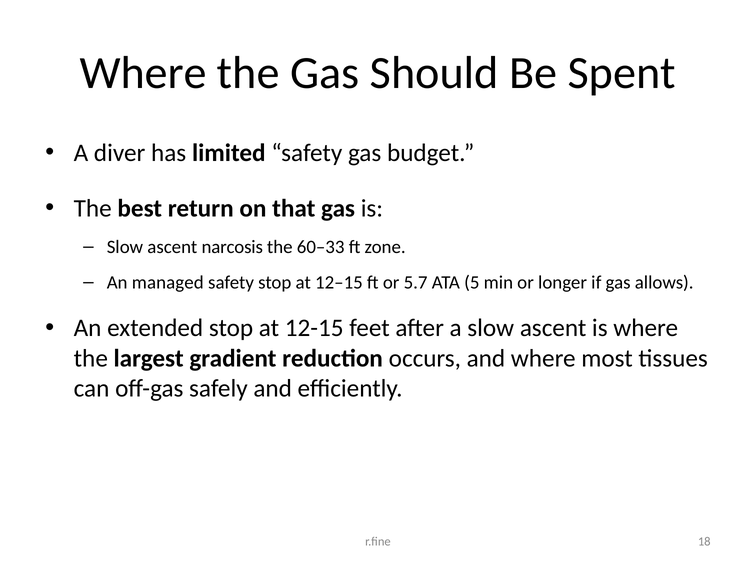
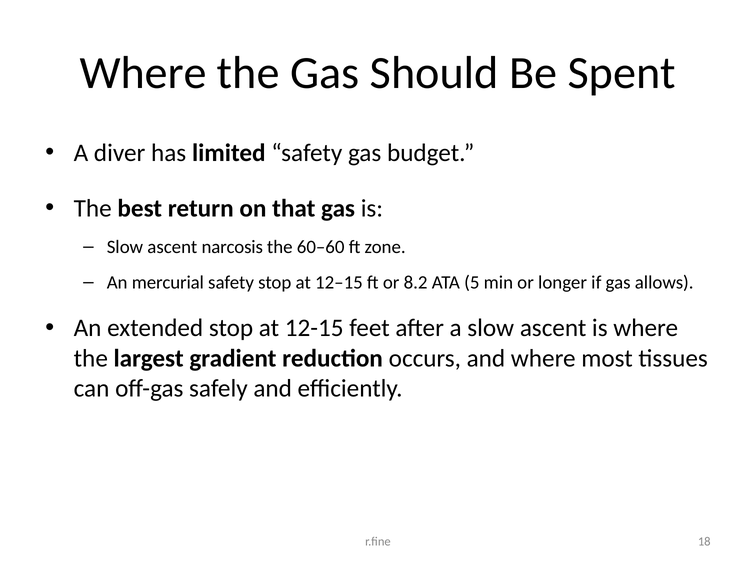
60–33: 60–33 -> 60–60
managed: managed -> mercurial
5.7: 5.7 -> 8.2
